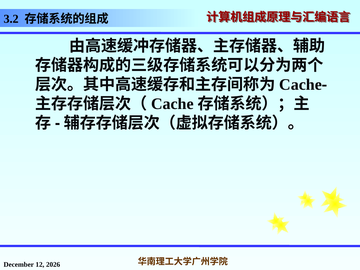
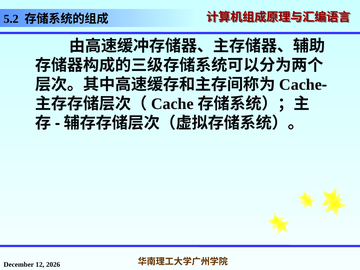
3.2: 3.2 -> 5.2
